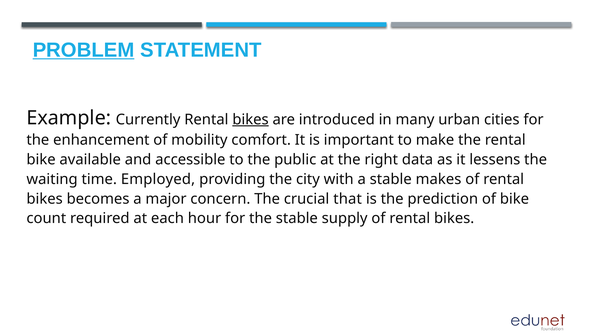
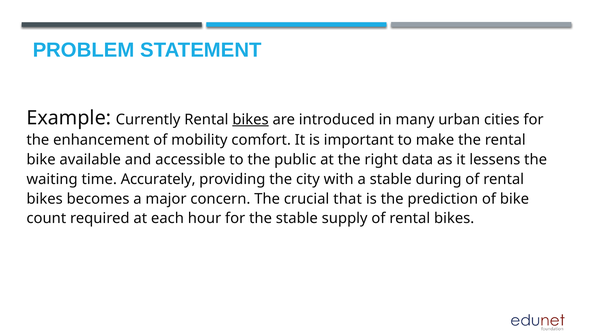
PROBLEM underline: present -> none
Employed: Employed -> Accurately
makes: makes -> during
